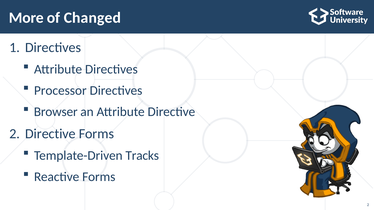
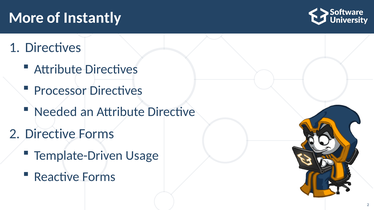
Changed: Changed -> Instantly
Browser: Browser -> Needed
Tracks: Tracks -> Usage
